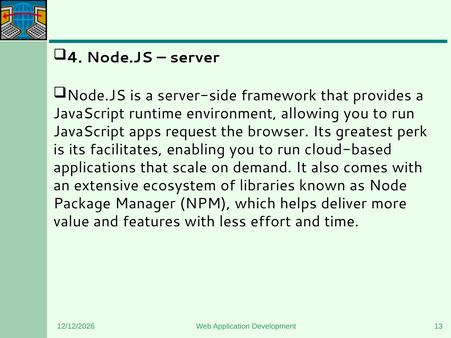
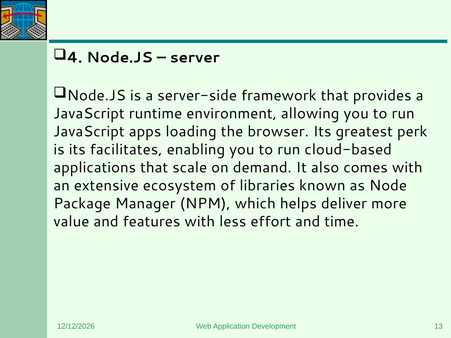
request: request -> loading
